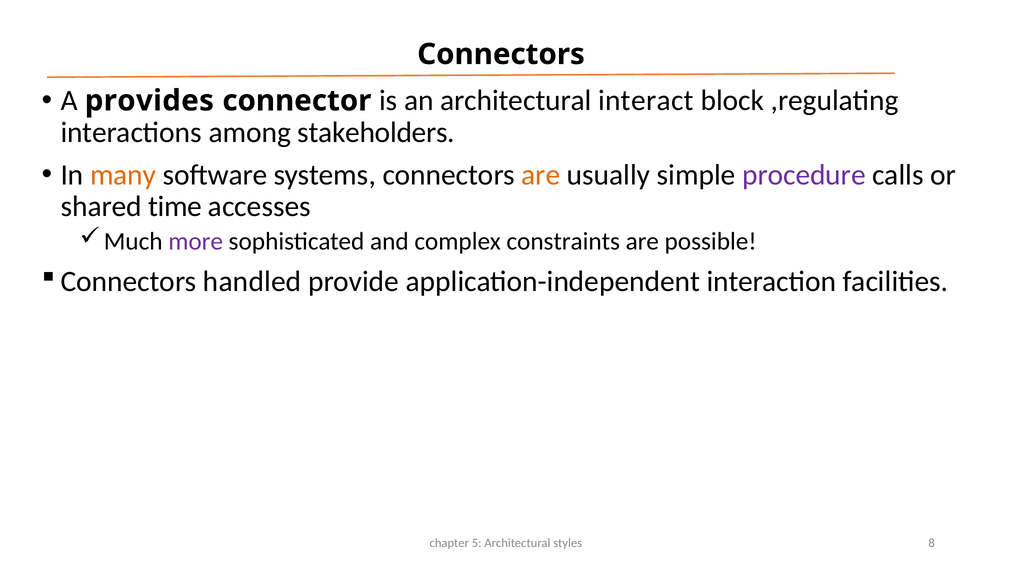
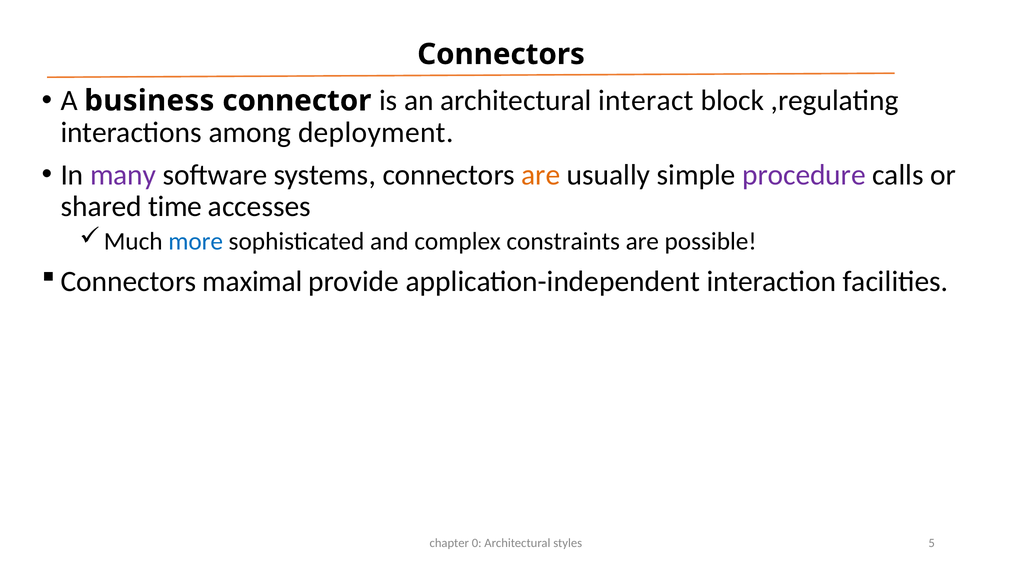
provides: provides -> business
stakeholders: stakeholders -> deployment
many colour: orange -> purple
more colour: purple -> blue
handled: handled -> maximal
5: 5 -> 0
8: 8 -> 5
